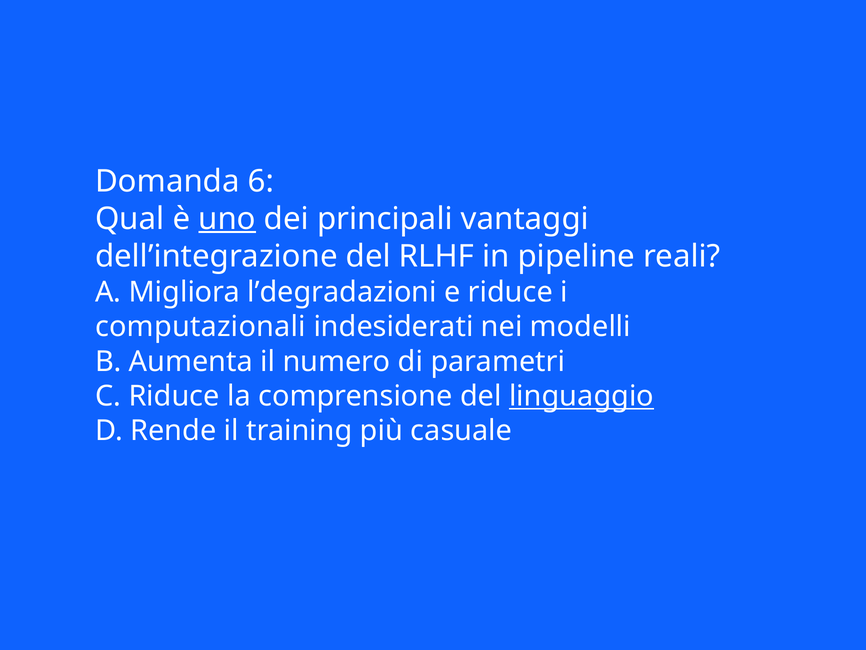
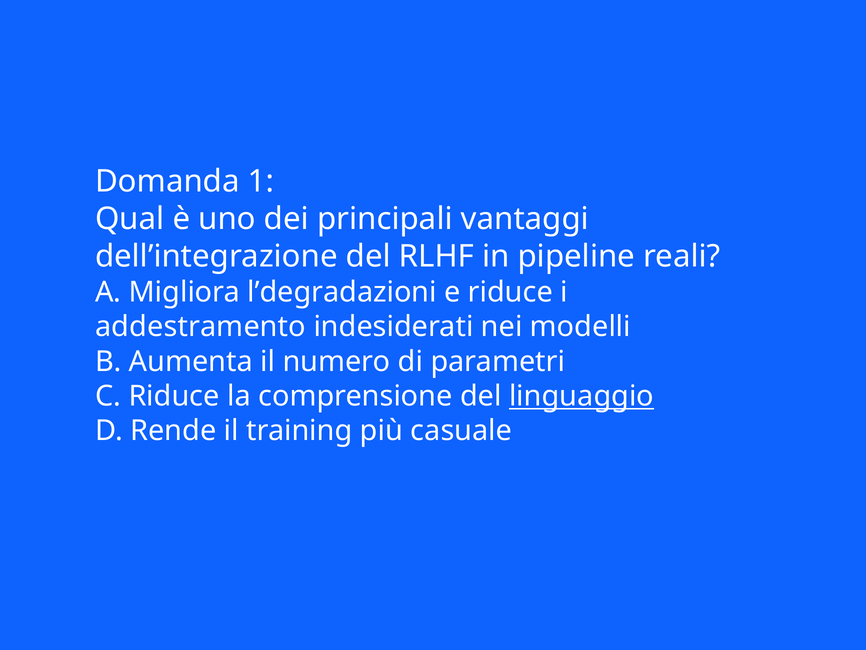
6: 6 -> 1
uno underline: present -> none
computazionali: computazionali -> addestramento
